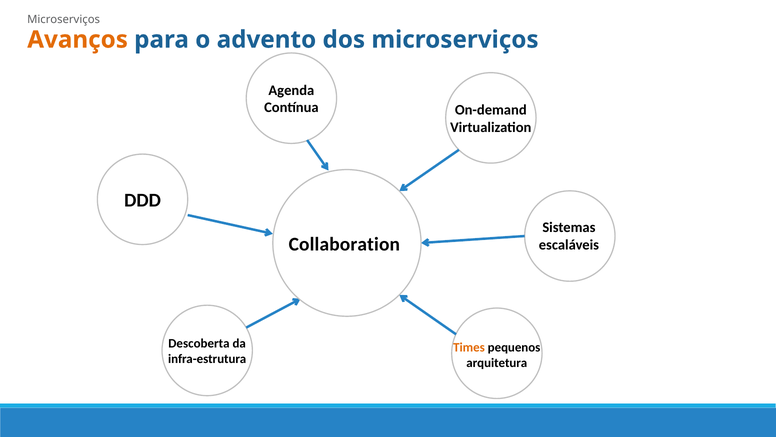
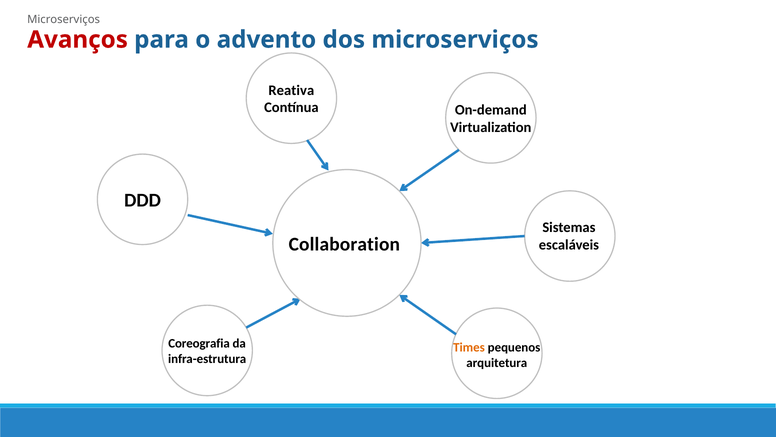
Avanços colour: orange -> red
Agenda: Agenda -> Reativa
Descoberta: Descoberta -> Coreografia
